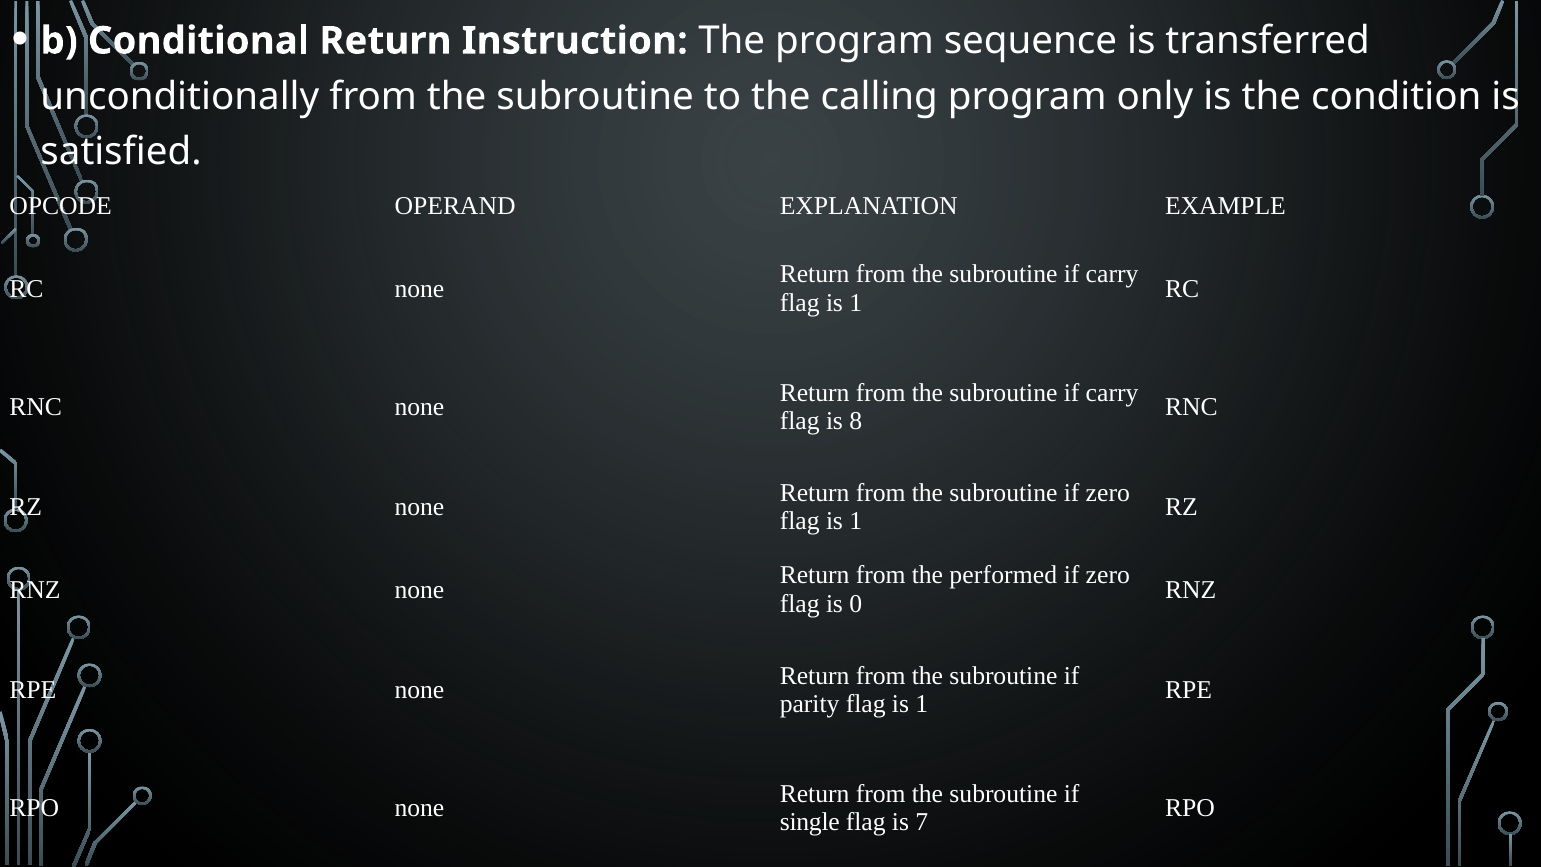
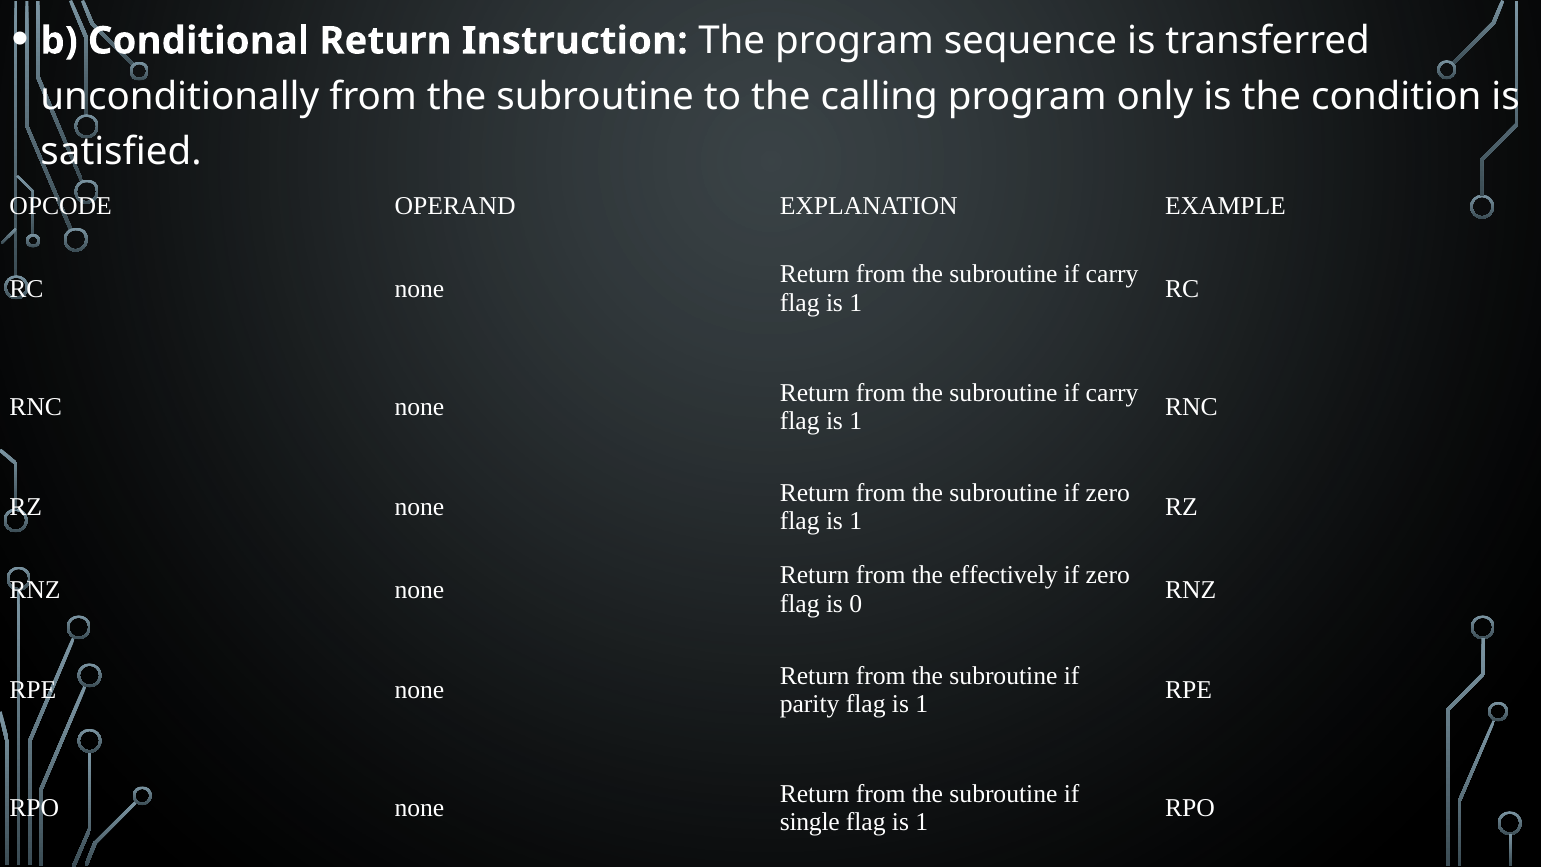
8 at (856, 421): 8 -> 1
performed: performed -> effectively
7 at (922, 822): 7 -> 1
